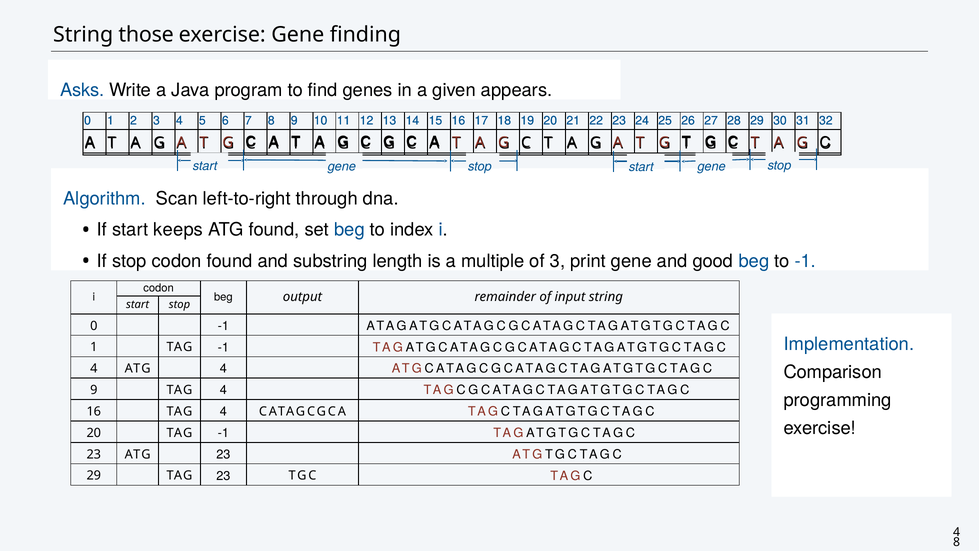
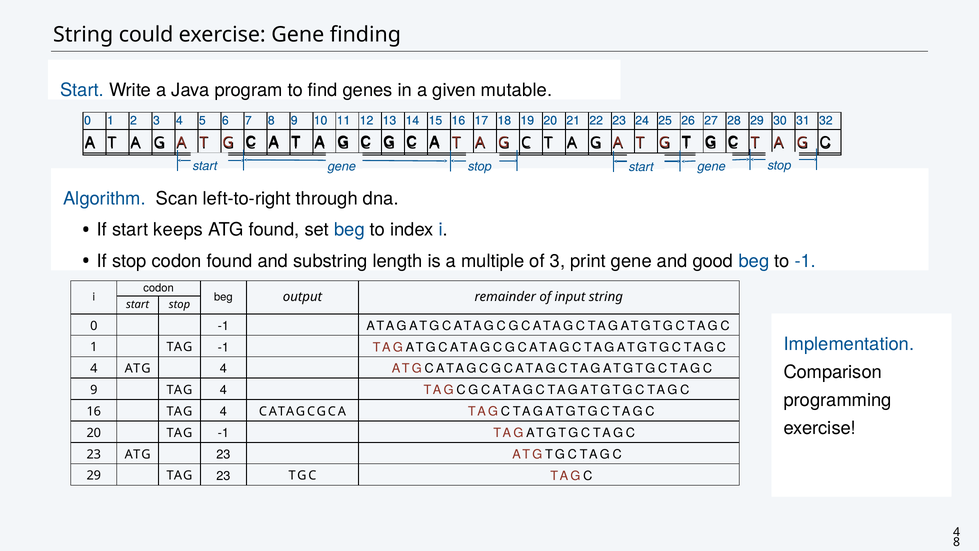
those: those -> could
Asks at (82, 90): Asks -> Start
appears: appears -> mutable
